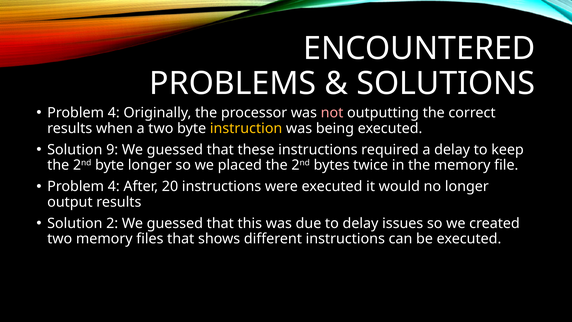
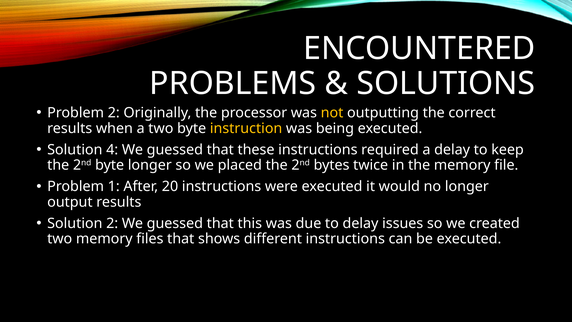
4 at (114, 113): 4 -> 2
not colour: pink -> yellow
9: 9 -> 4
4 at (114, 186): 4 -> 1
